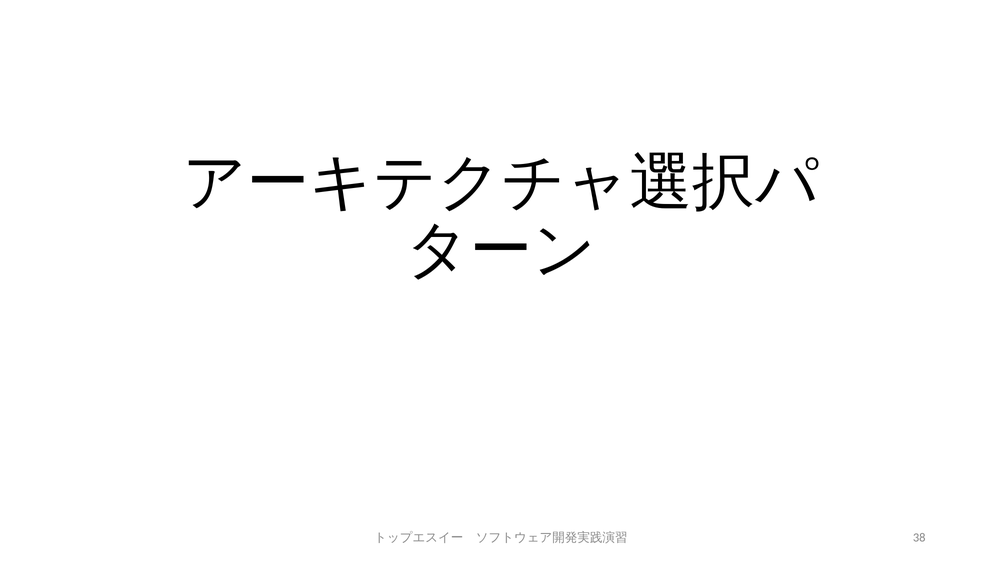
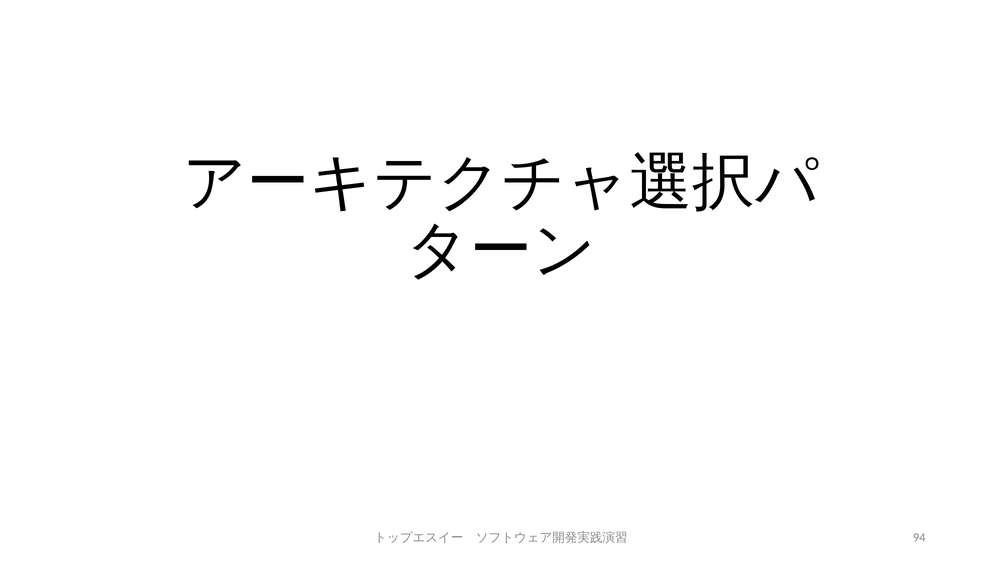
38: 38 -> 94
